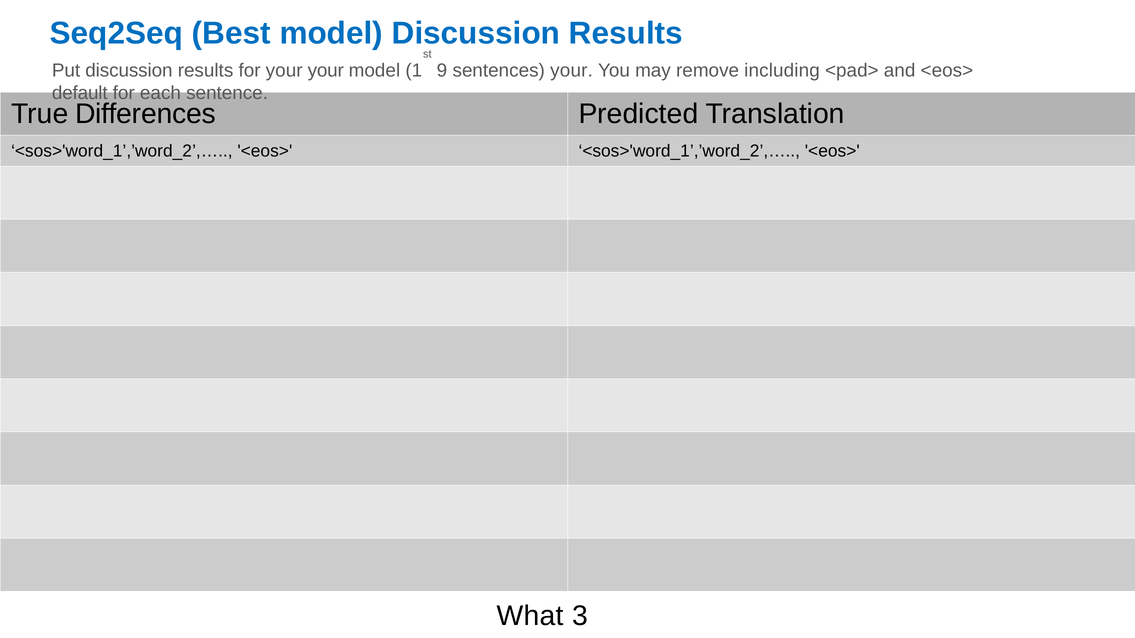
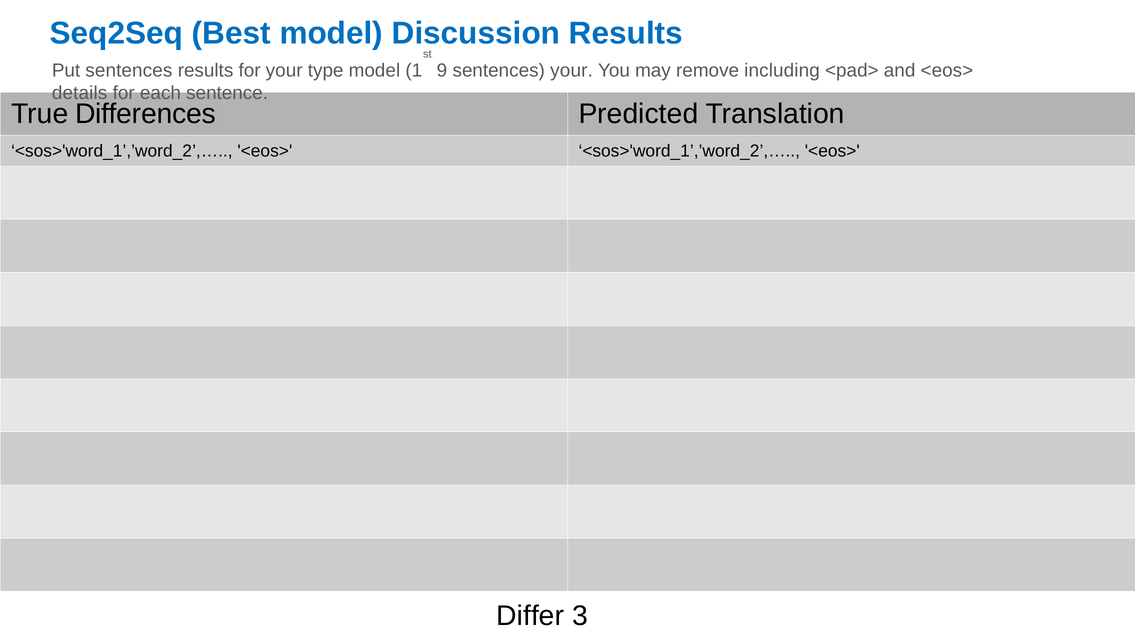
Put discussion: discussion -> sentences
your your: your -> type
default: default -> details
What: What -> Differ
